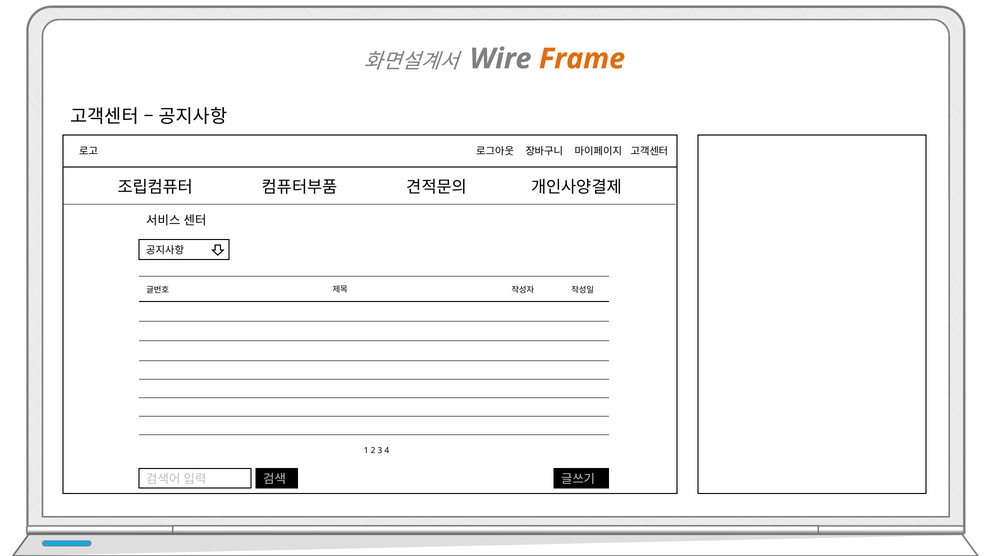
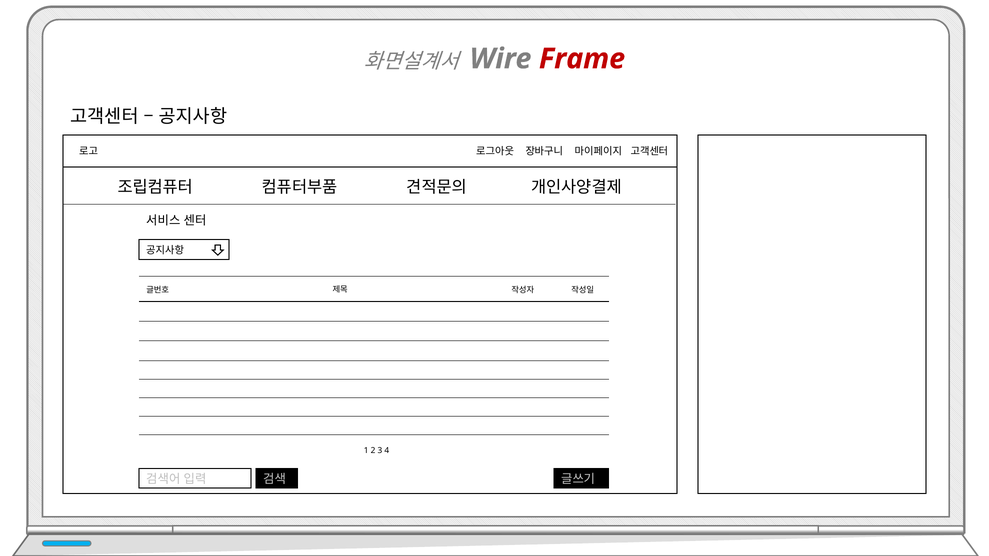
Frame colour: orange -> red
